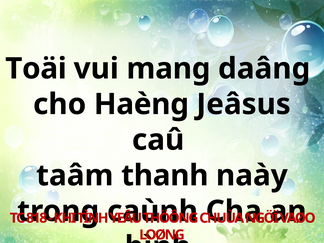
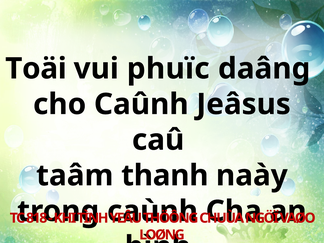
mang: mang -> phuïc
Haèng: Haèng -> Caûnh
